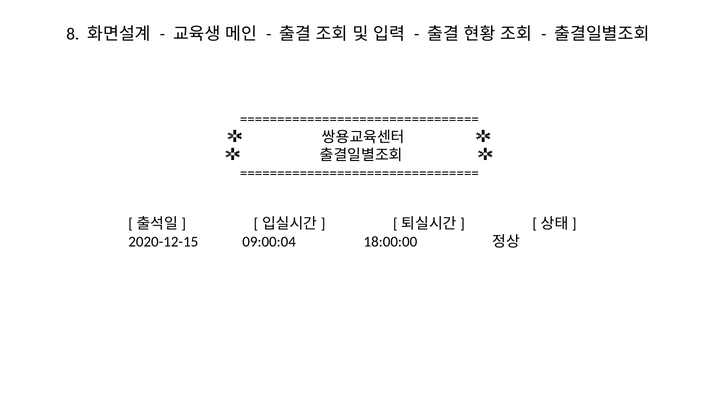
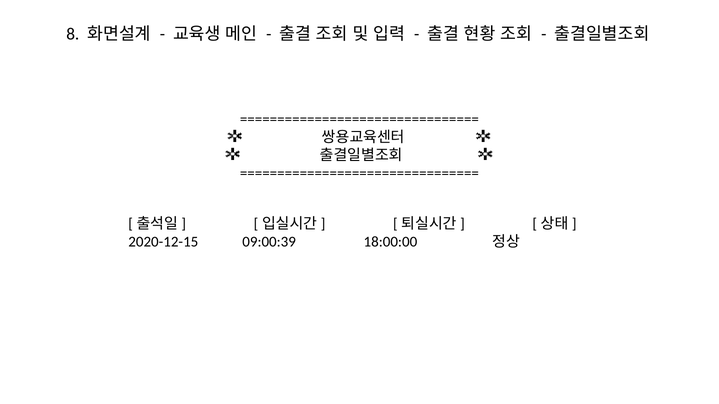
09:00:04: 09:00:04 -> 09:00:39
